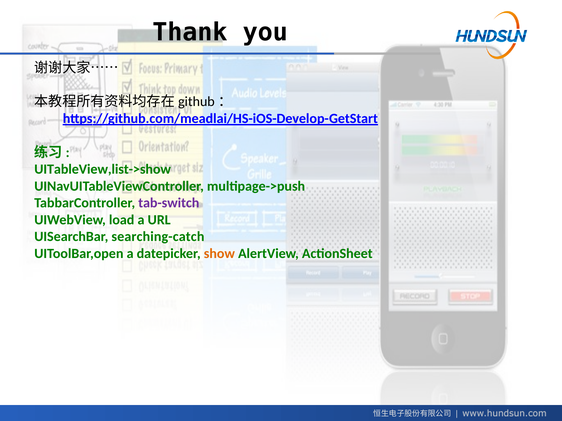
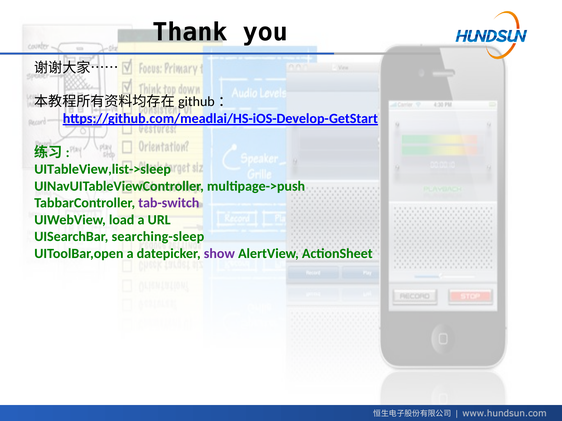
UITableView,list->show: UITableView,list->show -> UITableView,list->sleep
searching-catch: searching-catch -> searching-sleep
show colour: orange -> purple
